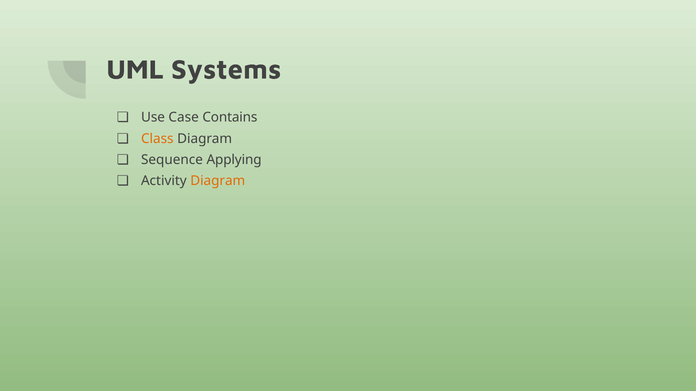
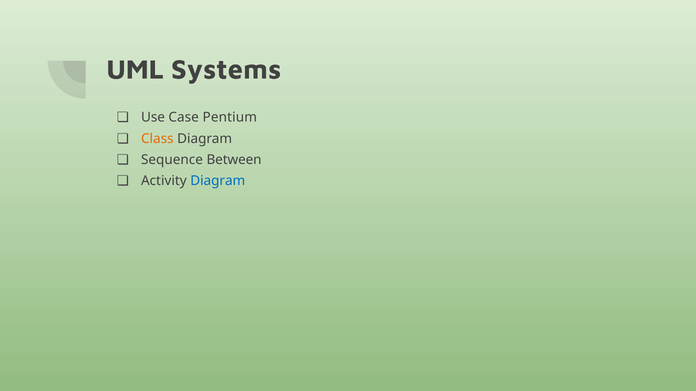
Contains: Contains -> Pentium
Applying: Applying -> Between
Diagram at (218, 181) colour: orange -> blue
